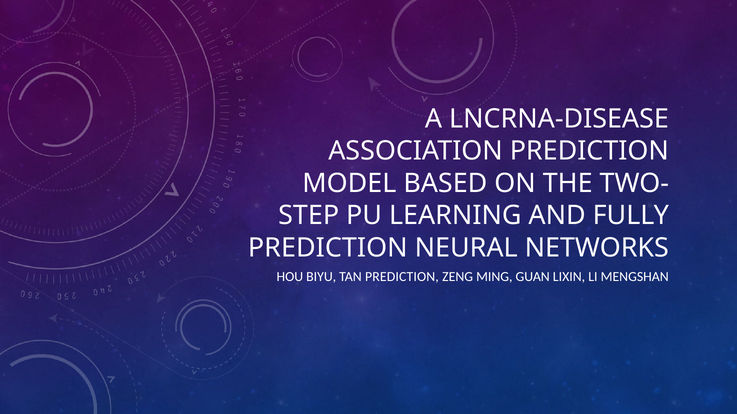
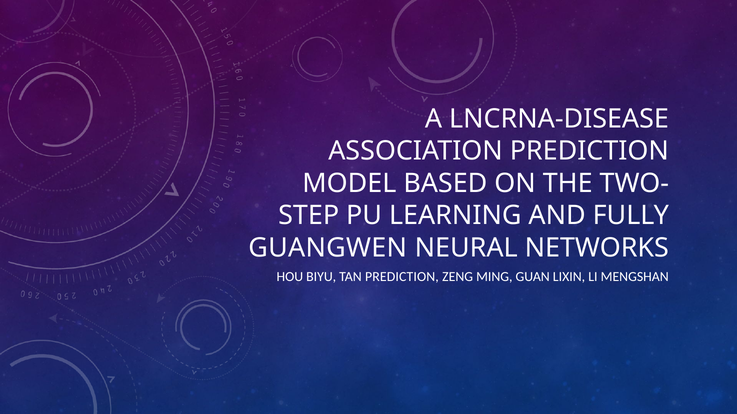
PREDICTION at (328, 248): PREDICTION -> GUANGWEN
